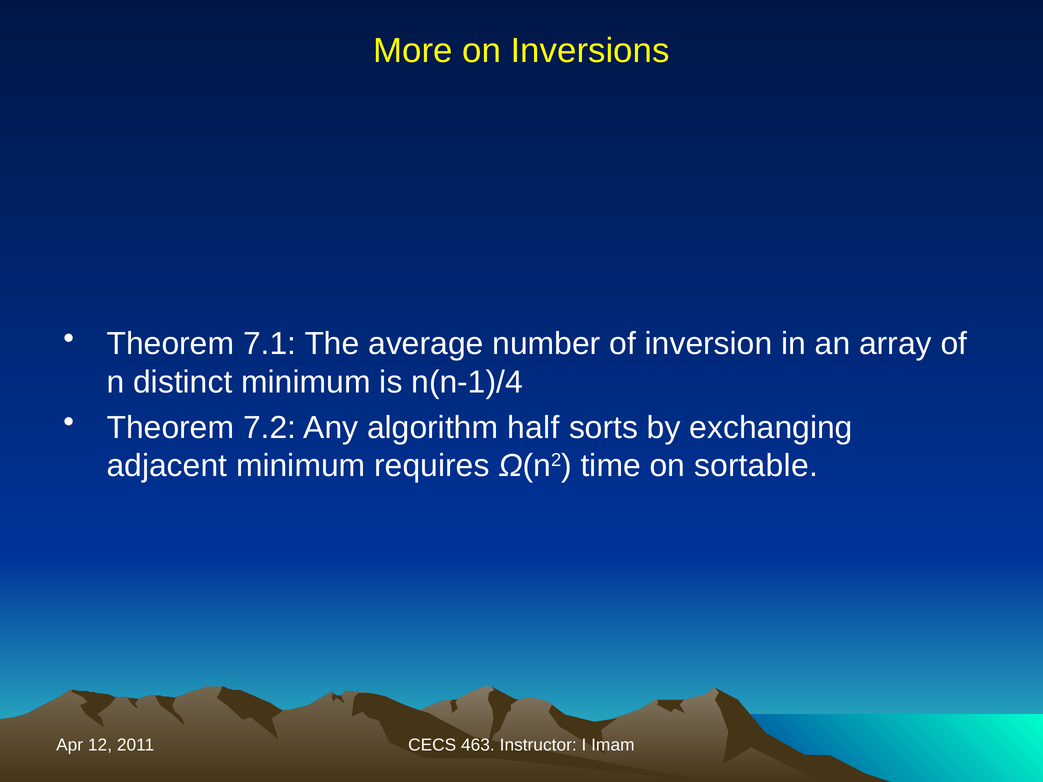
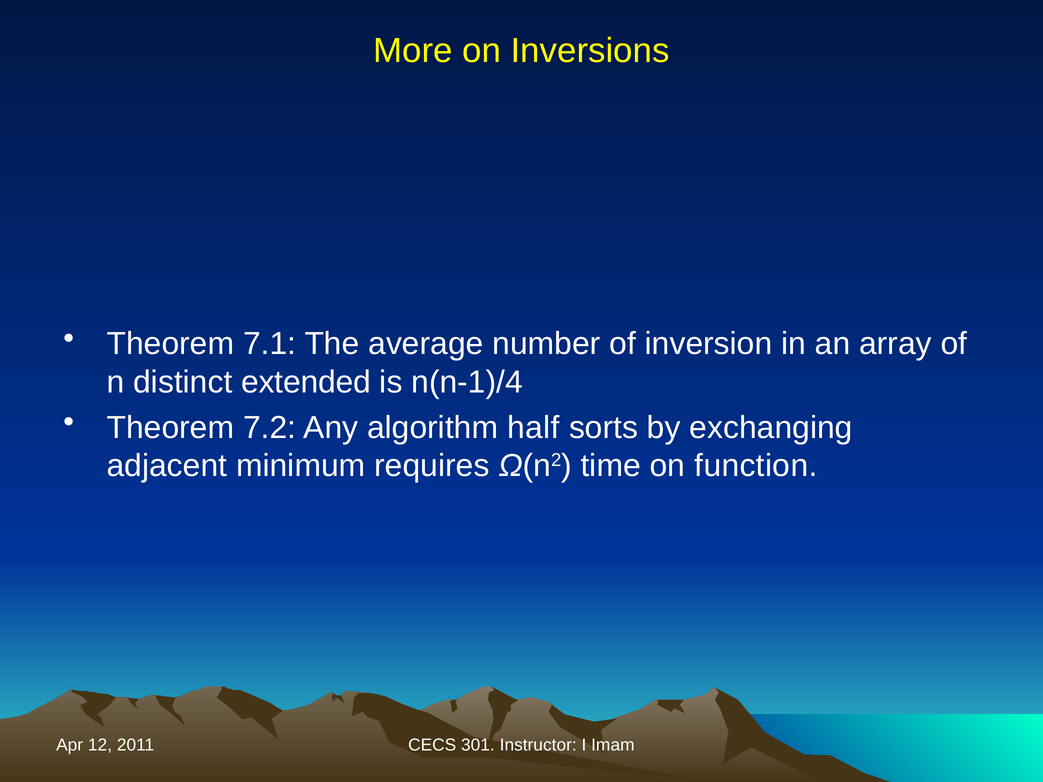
distinct minimum: minimum -> extended
sortable: sortable -> function
463: 463 -> 301
